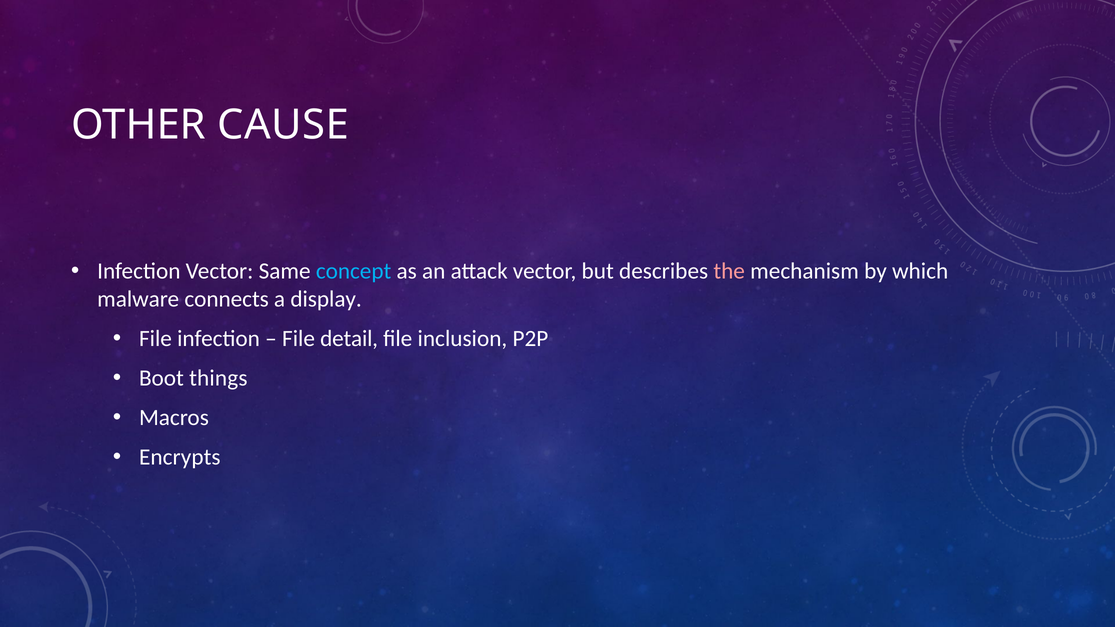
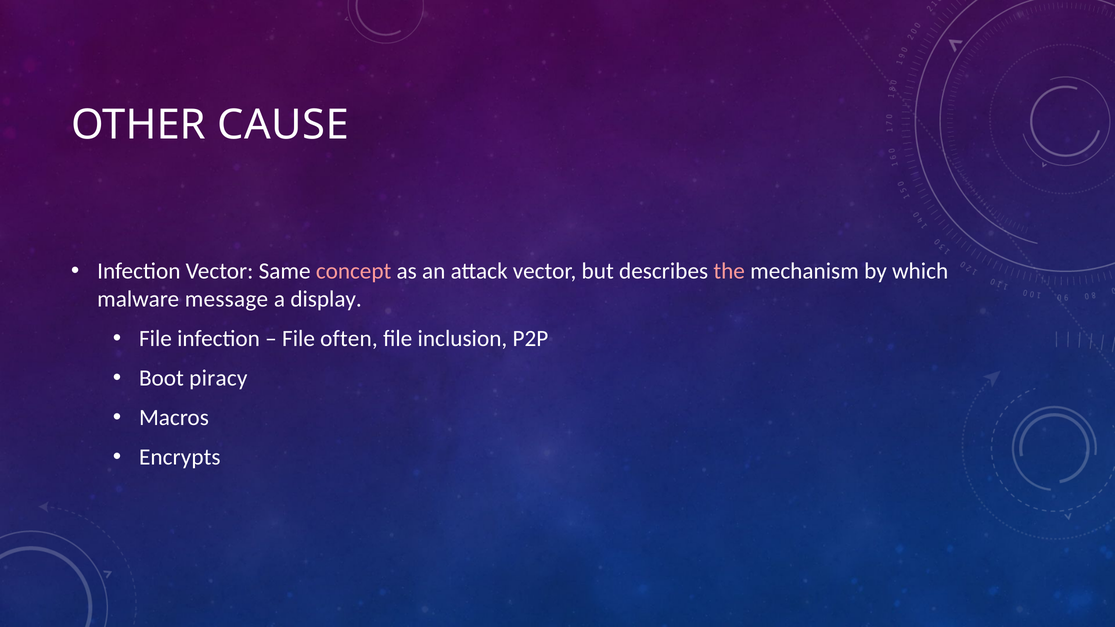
concept colour: light blue -> pink
connects: connects -> message
detail: detail -> often
things: things -> piracy
